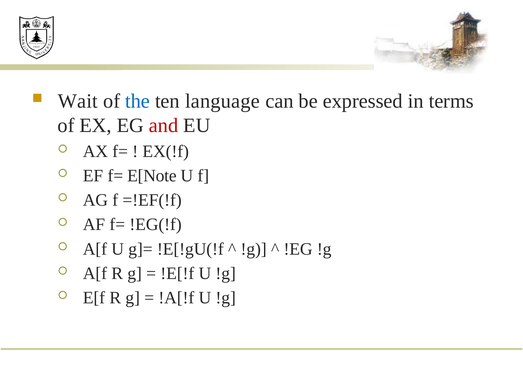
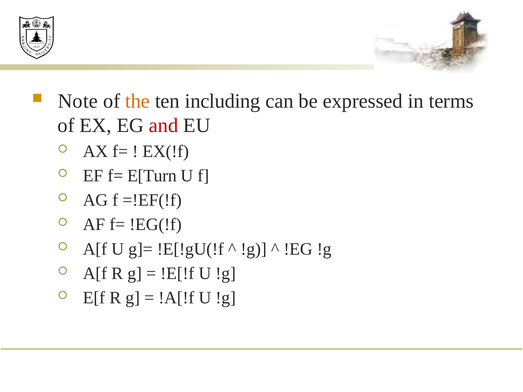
Wait: Wait -> Note
the colour: blue -> orange
language: language -> including
E[Note: E[Note -> E[Turn
